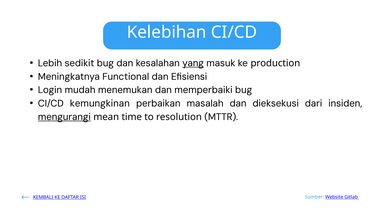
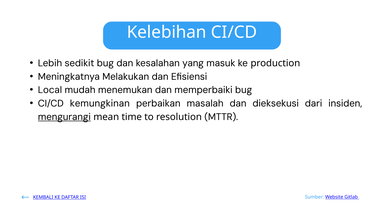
yang underline: present -> none
Functional: Functional -> Melakukan
Login: Login -> Local
